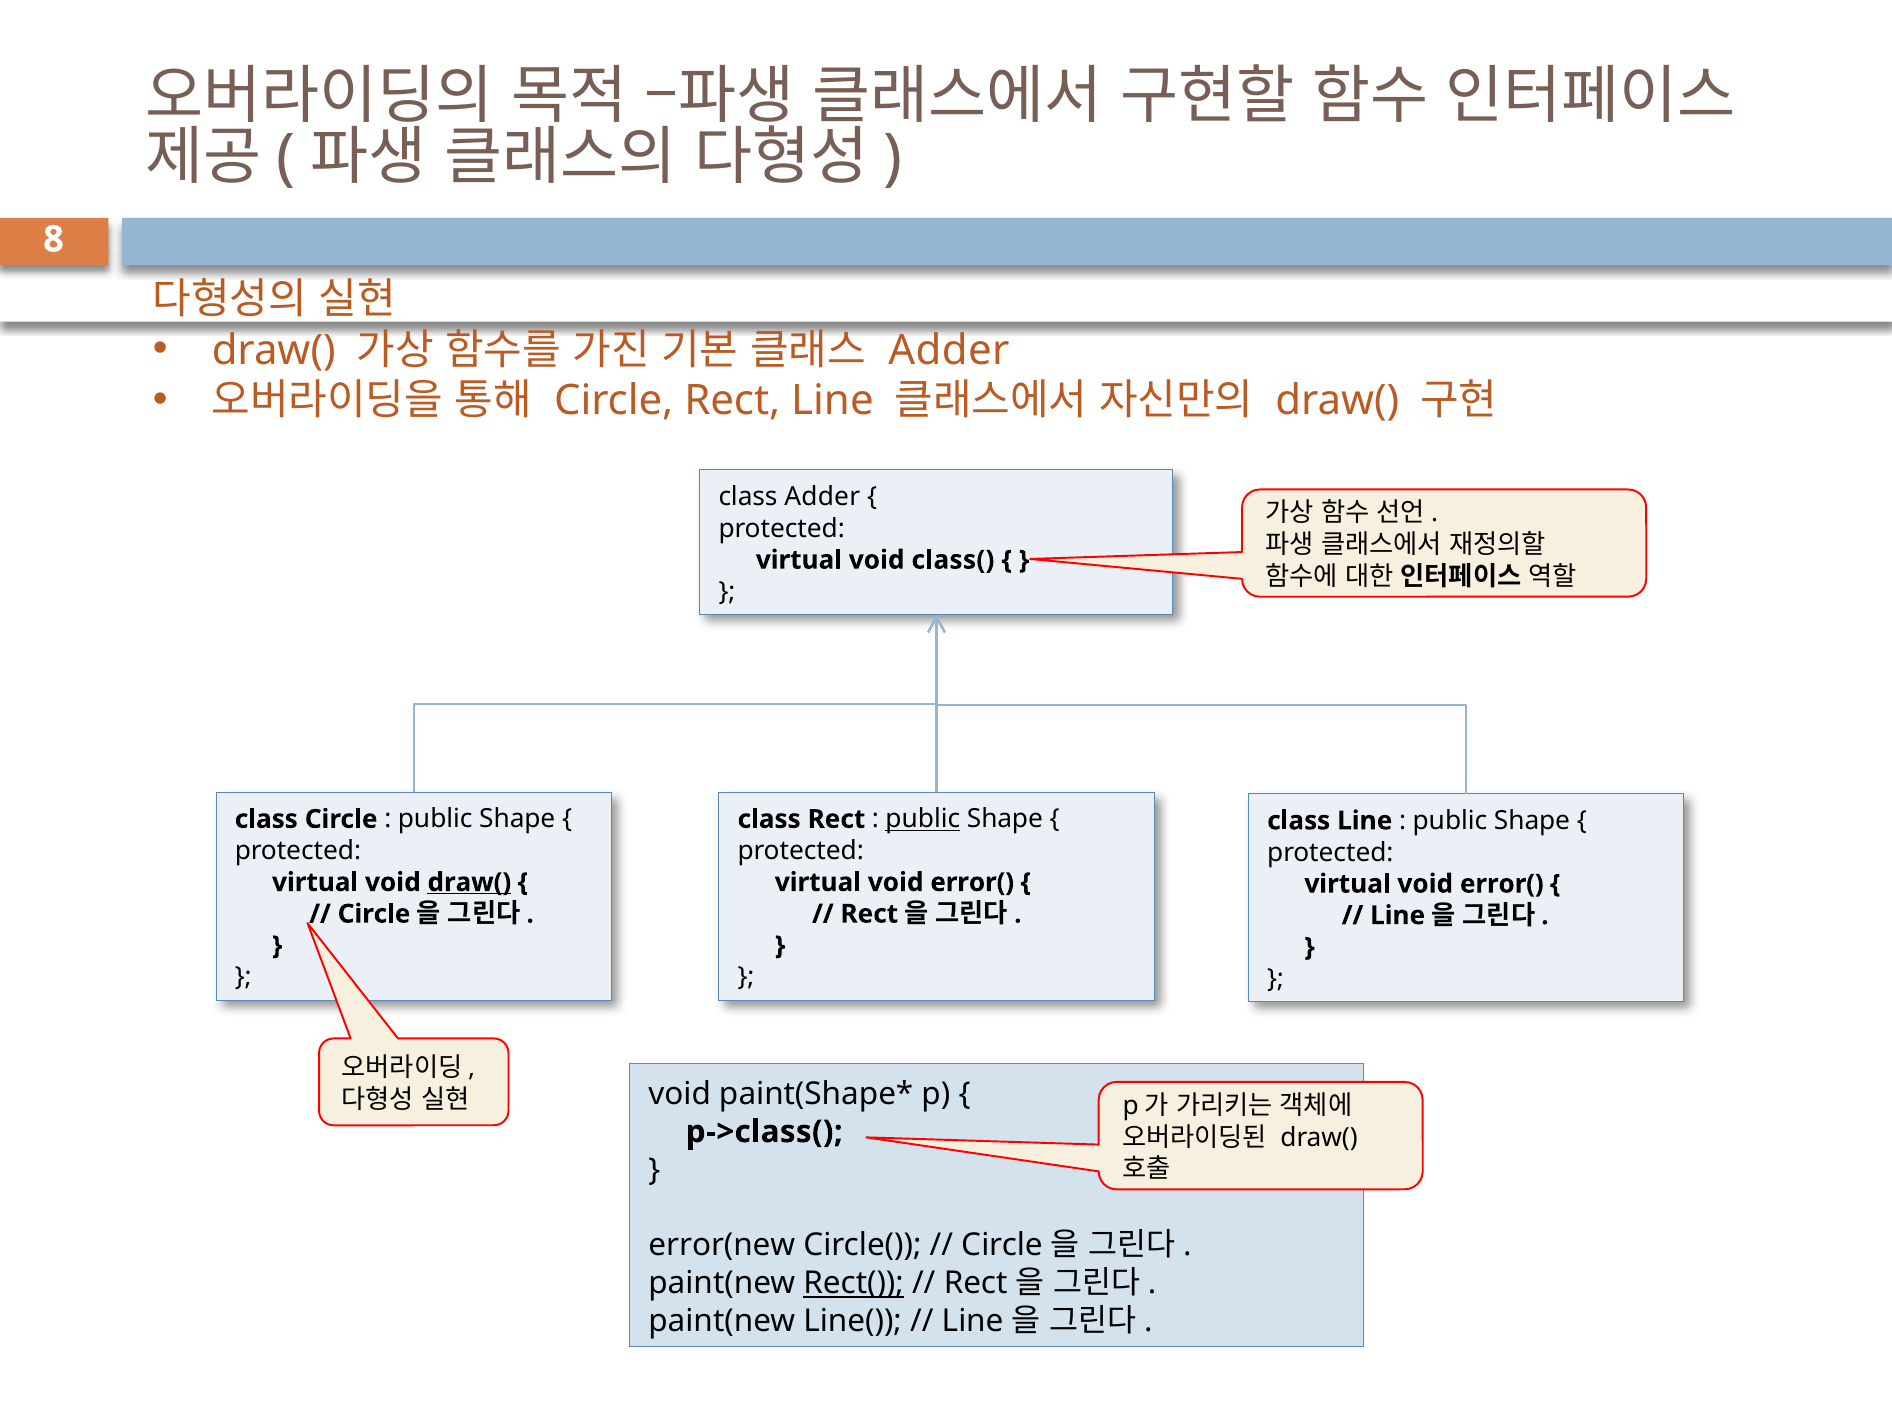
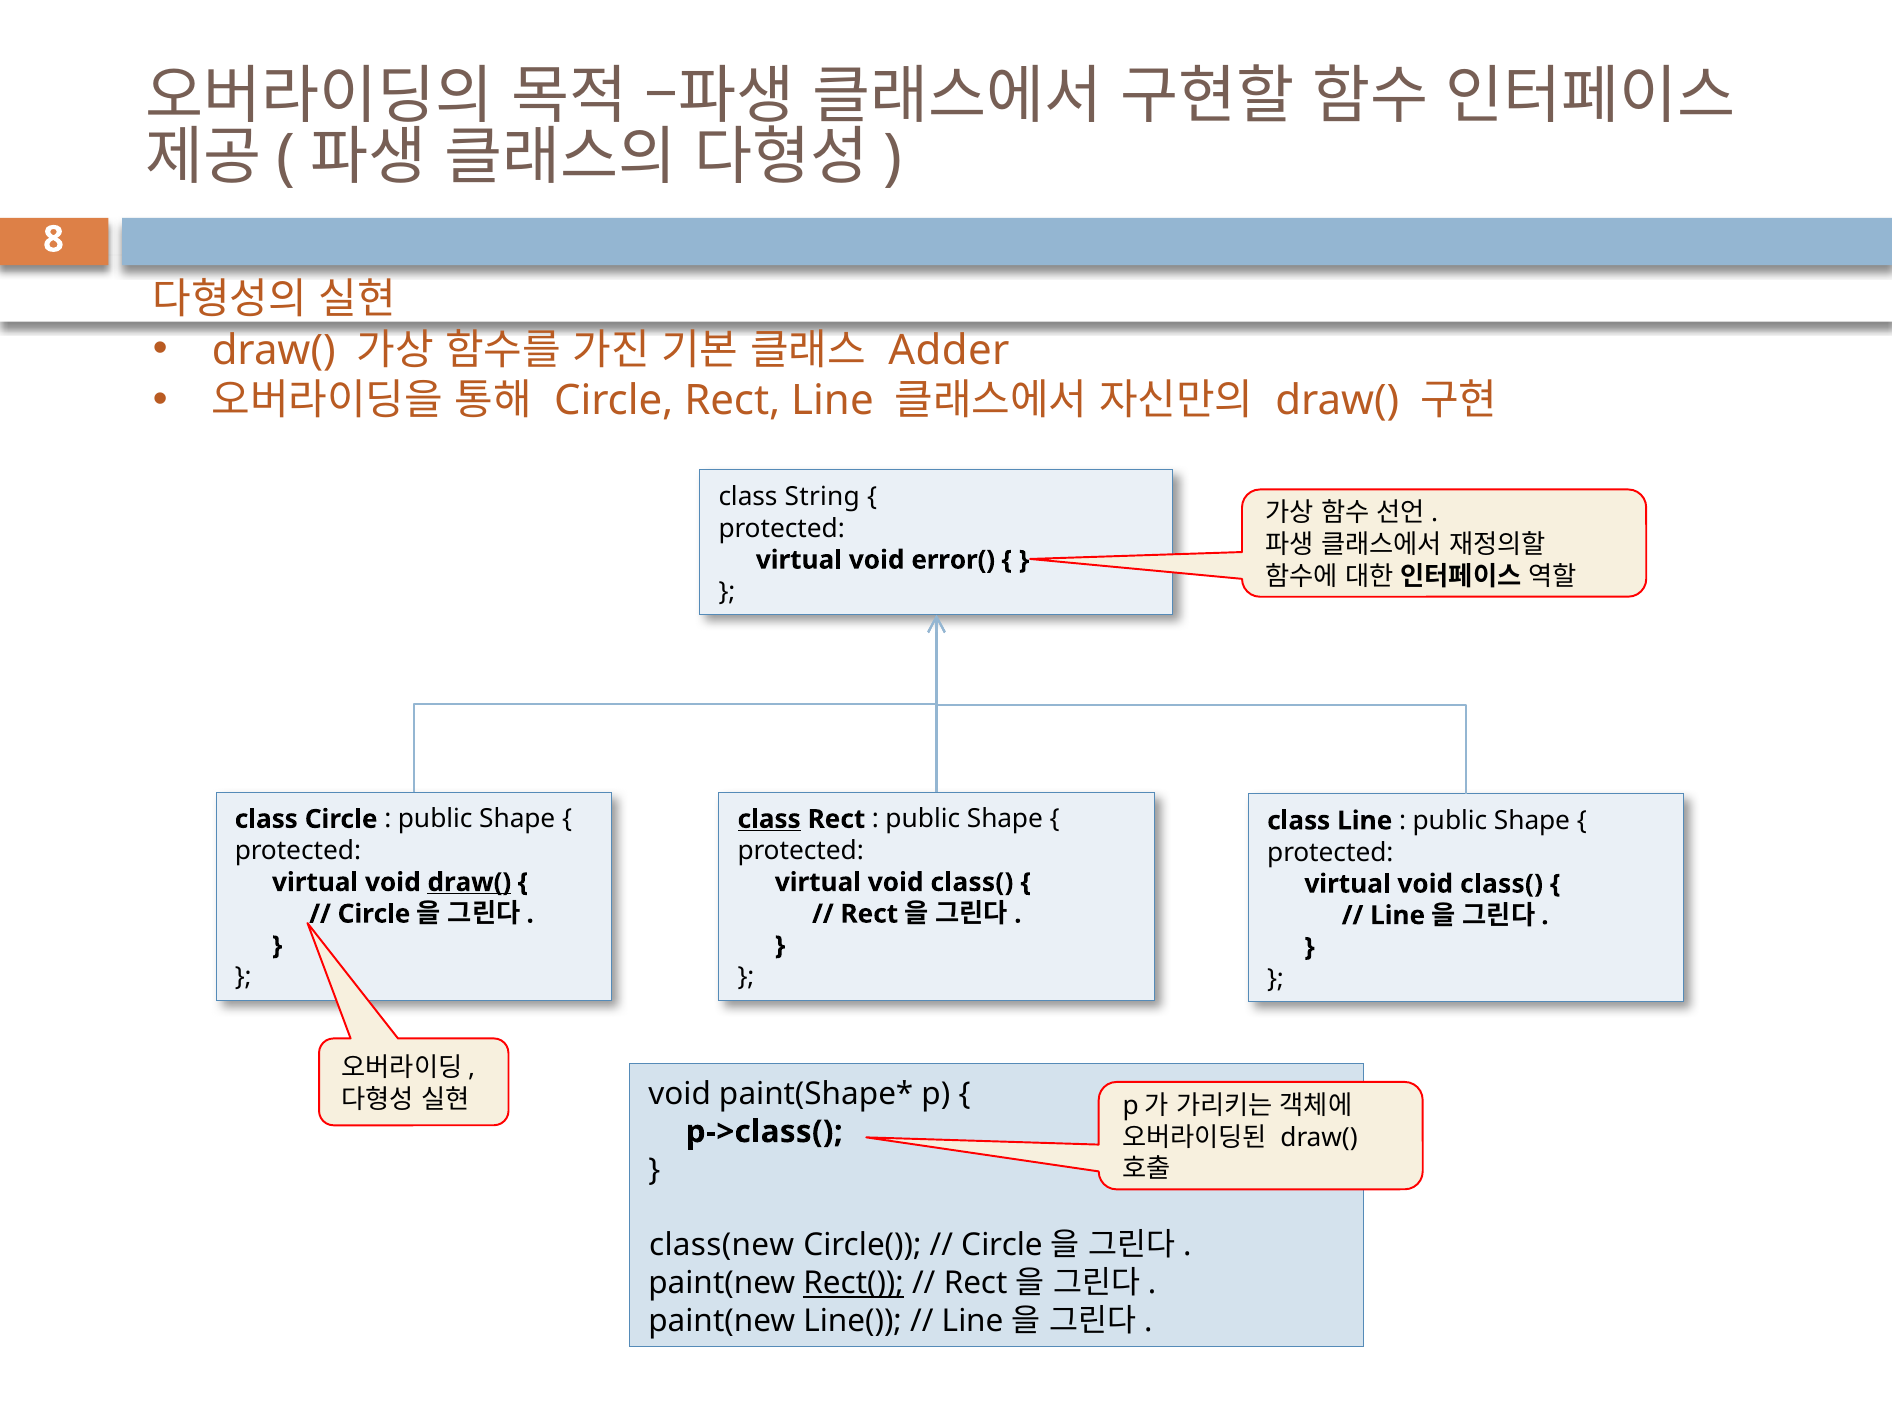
class Adder: Adder -> String
class(: class( -> error(
class at (769, 819) underline: none -> present
public at (923, 819) underline: present -> none
error( at (972, 882): error( -> class(
error( at (1502, 884): error( -> class(
error(new: error(new -> class(new
